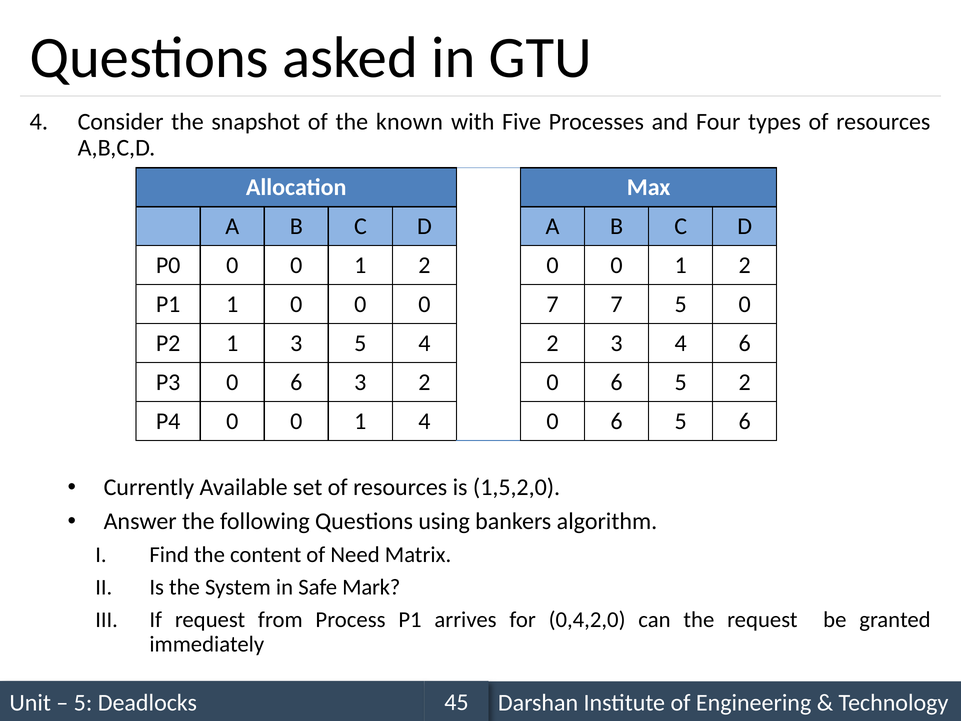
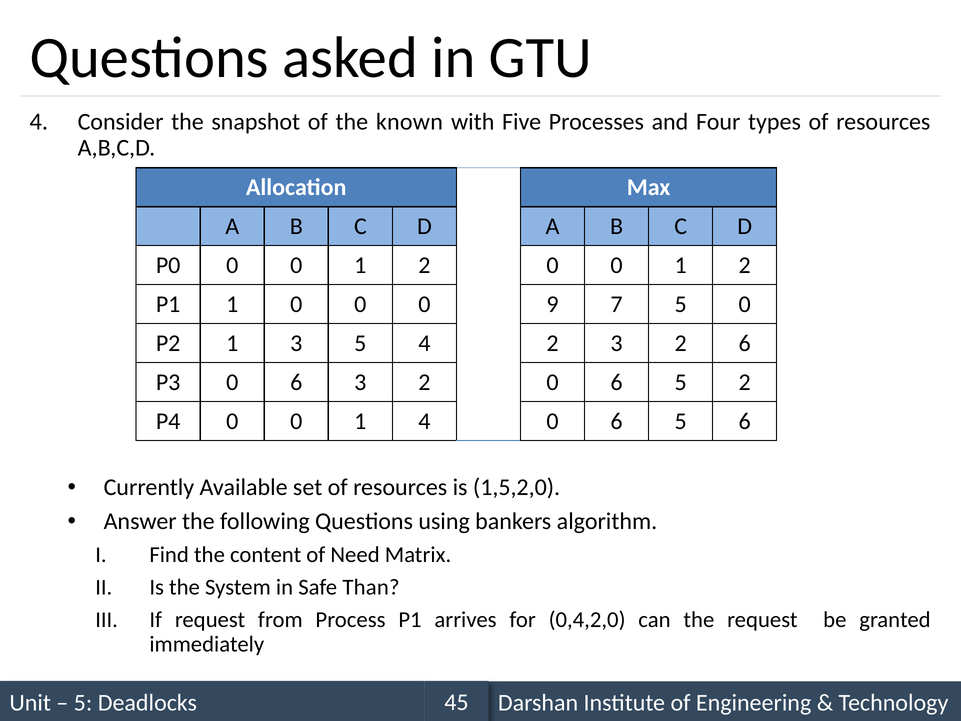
0 7: 7 -> 9
2 3 4: 4 -> 2
Mark: Mark -> Than
